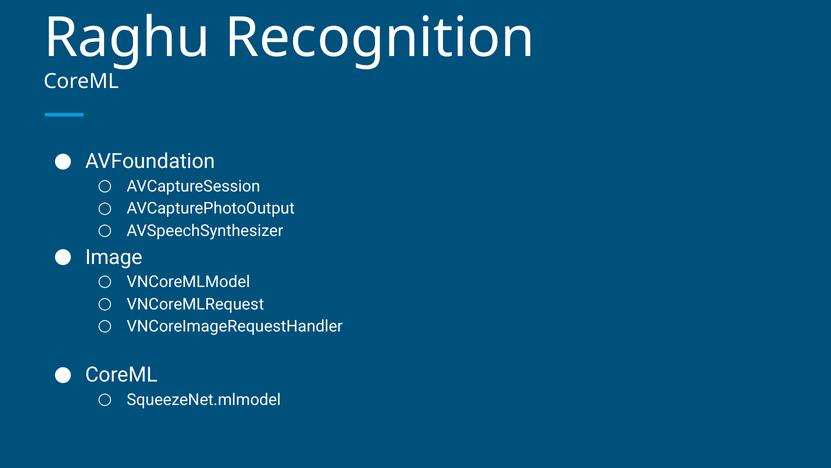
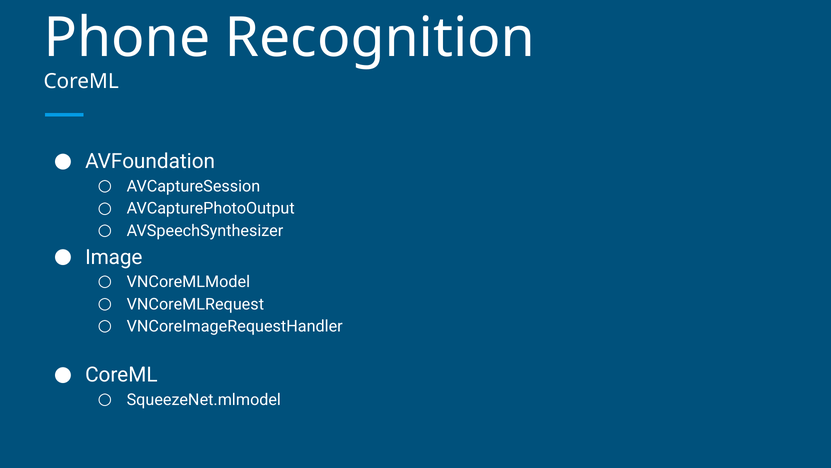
Raghu: Raghu -> Phone
